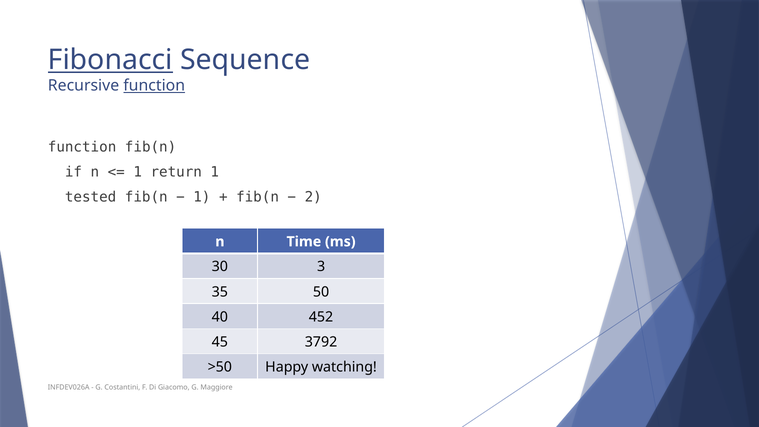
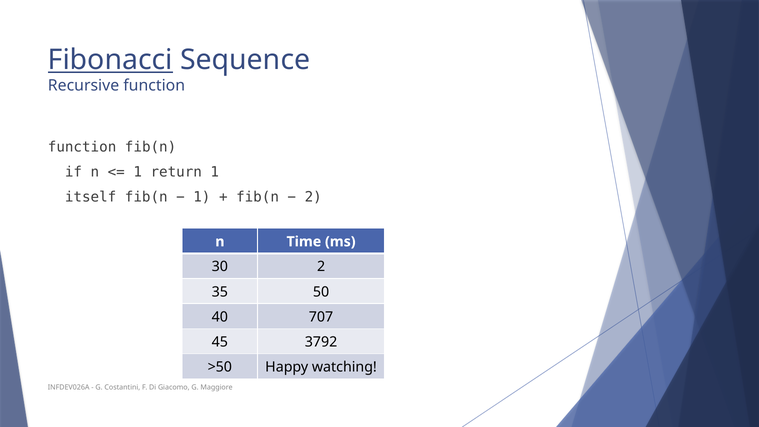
function at (154, 86) underline: present -> none
tested: tested -> itself
30 3: 3 -> 2
452: 452 -> 707
